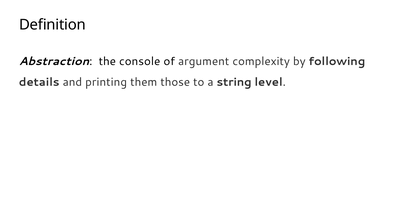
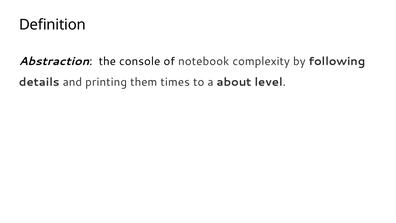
argument: argument -> notebook
those: those -> times
string: string -> about
